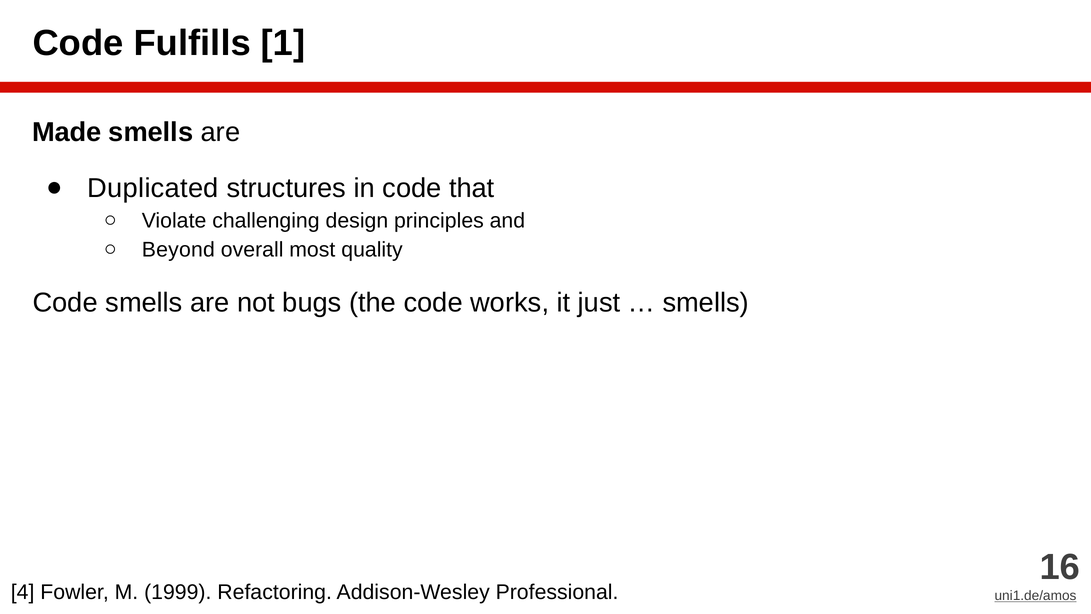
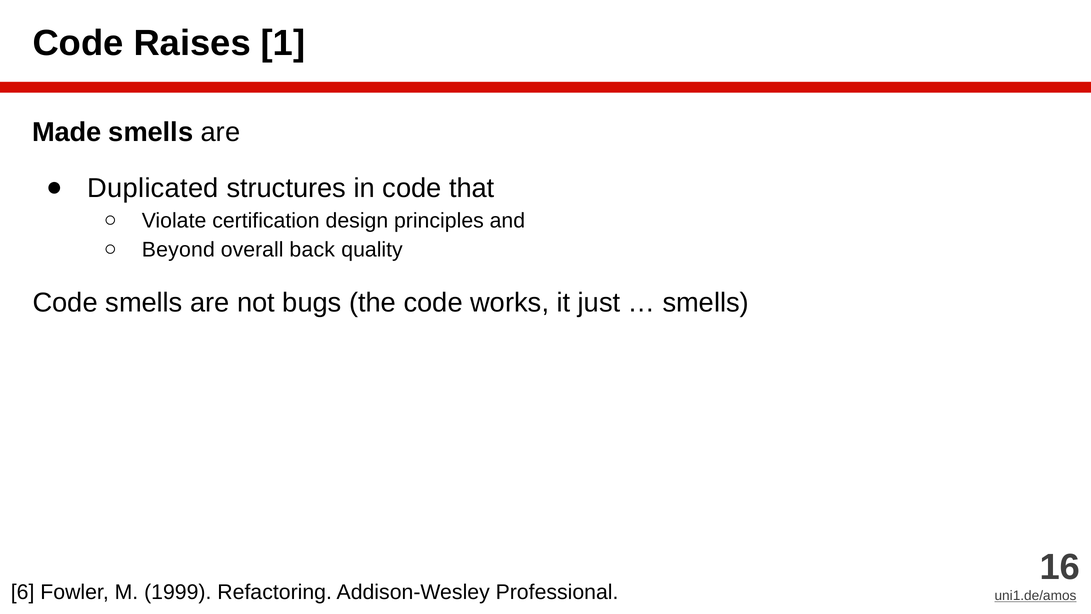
Fulfills: Fulfills -> Raises
challenging: challenging -> certification
most: most -> back
4: 4 -> 6
